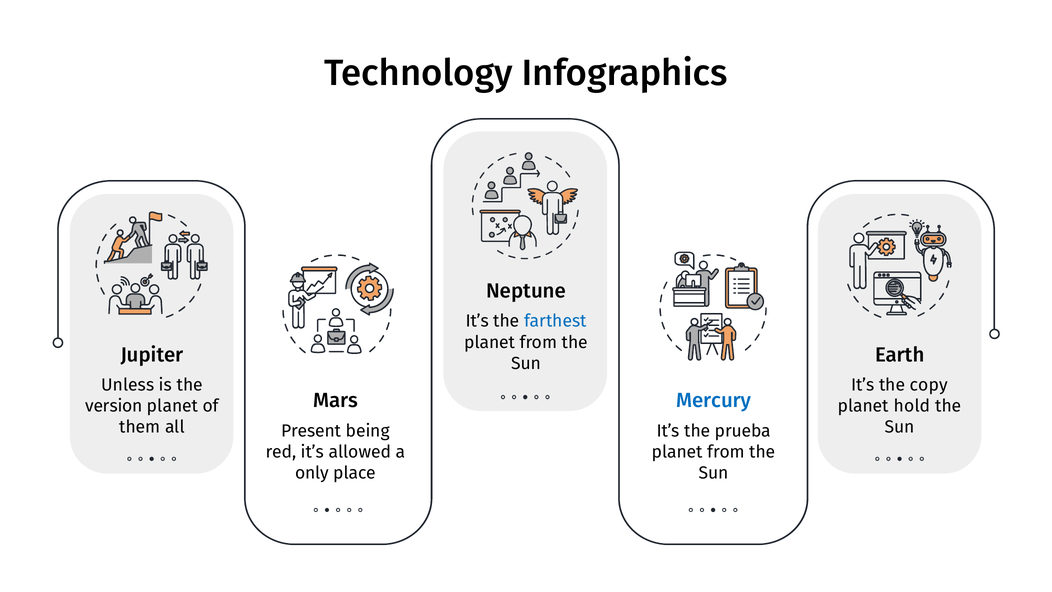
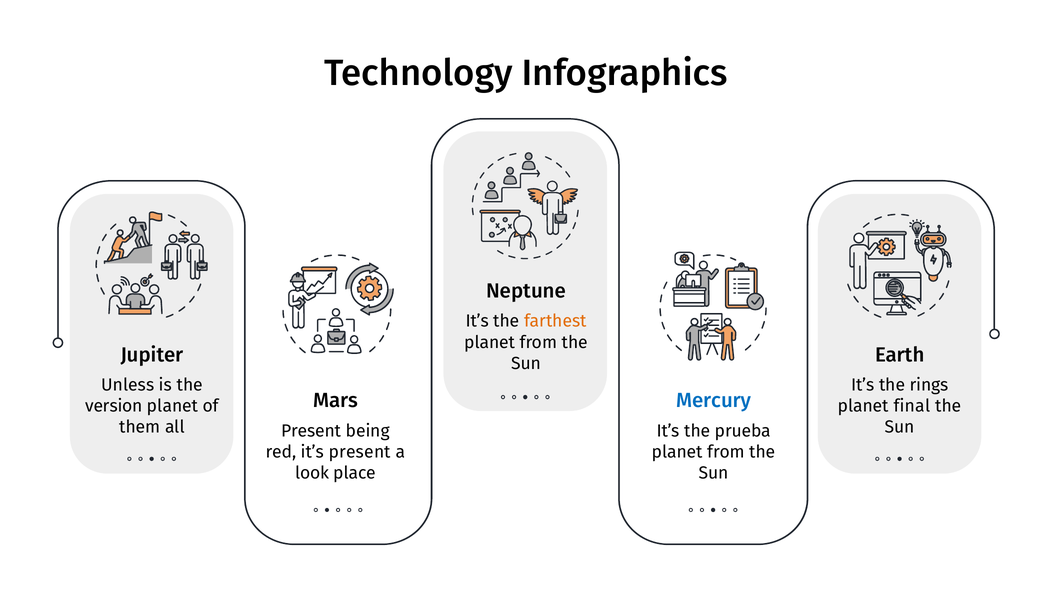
farthest colour: blue -> orange
copy: copy -> rings
hold: hold -> final
it’s allowed: allowed -> present
only: only -> look
